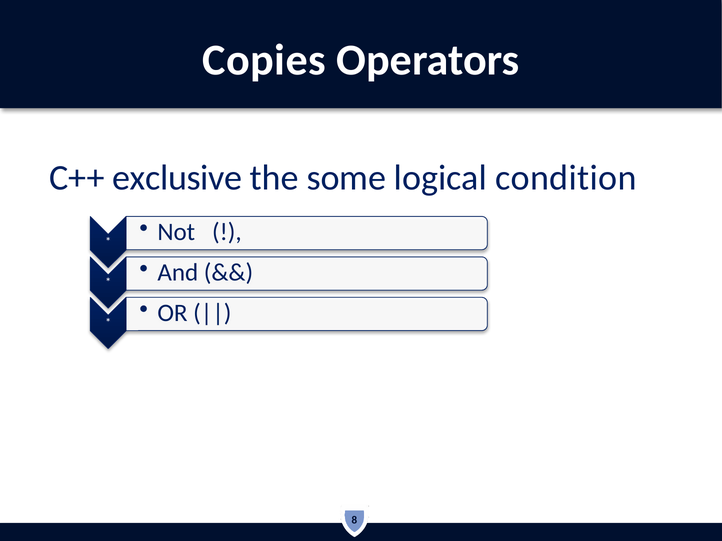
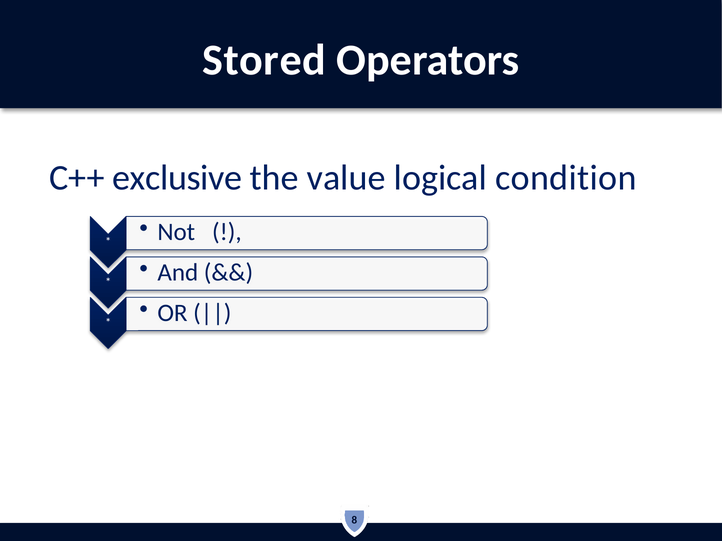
Copies: Copies -> Stored
some: some -> value
